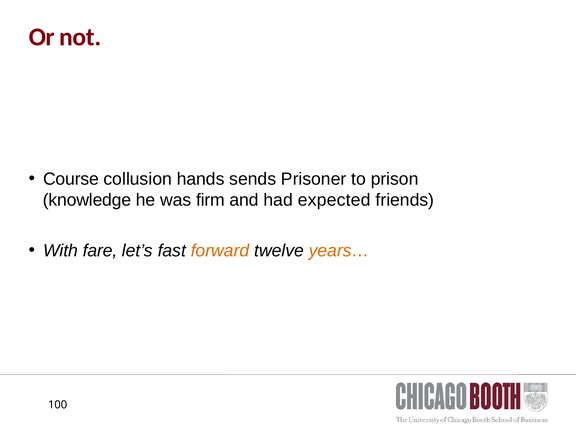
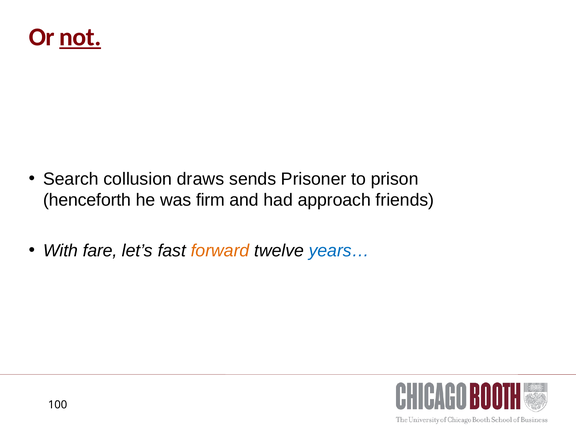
not underline: none -> present
Course: Course -> Search
hands: hands -> draws
knowledge: knowledge -> henceforth
expected: expected -> approach
years… colour: orange -> blue
